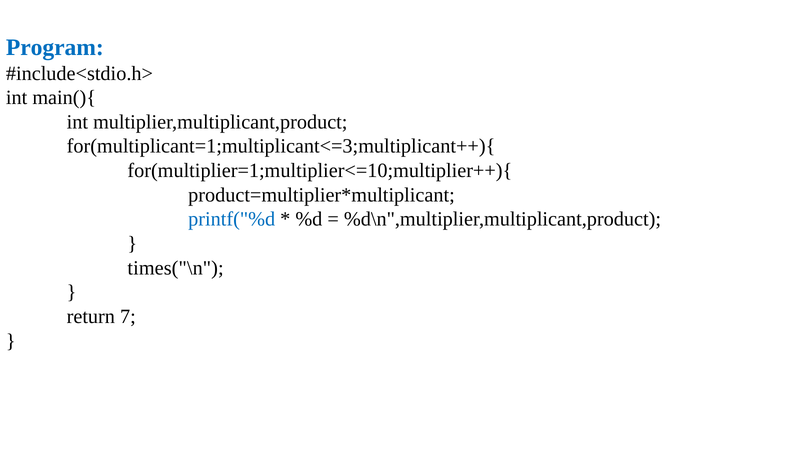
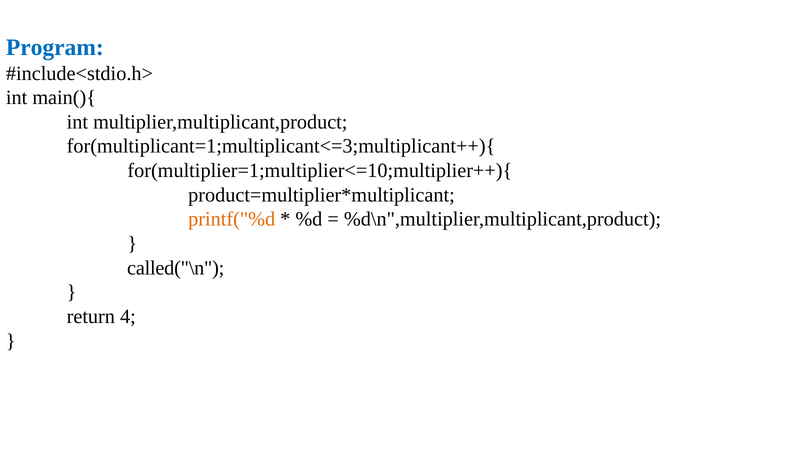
printf("%d colour: blue -> orange
times("\n: times("\n -> called("\n
7: 7 -> 4
